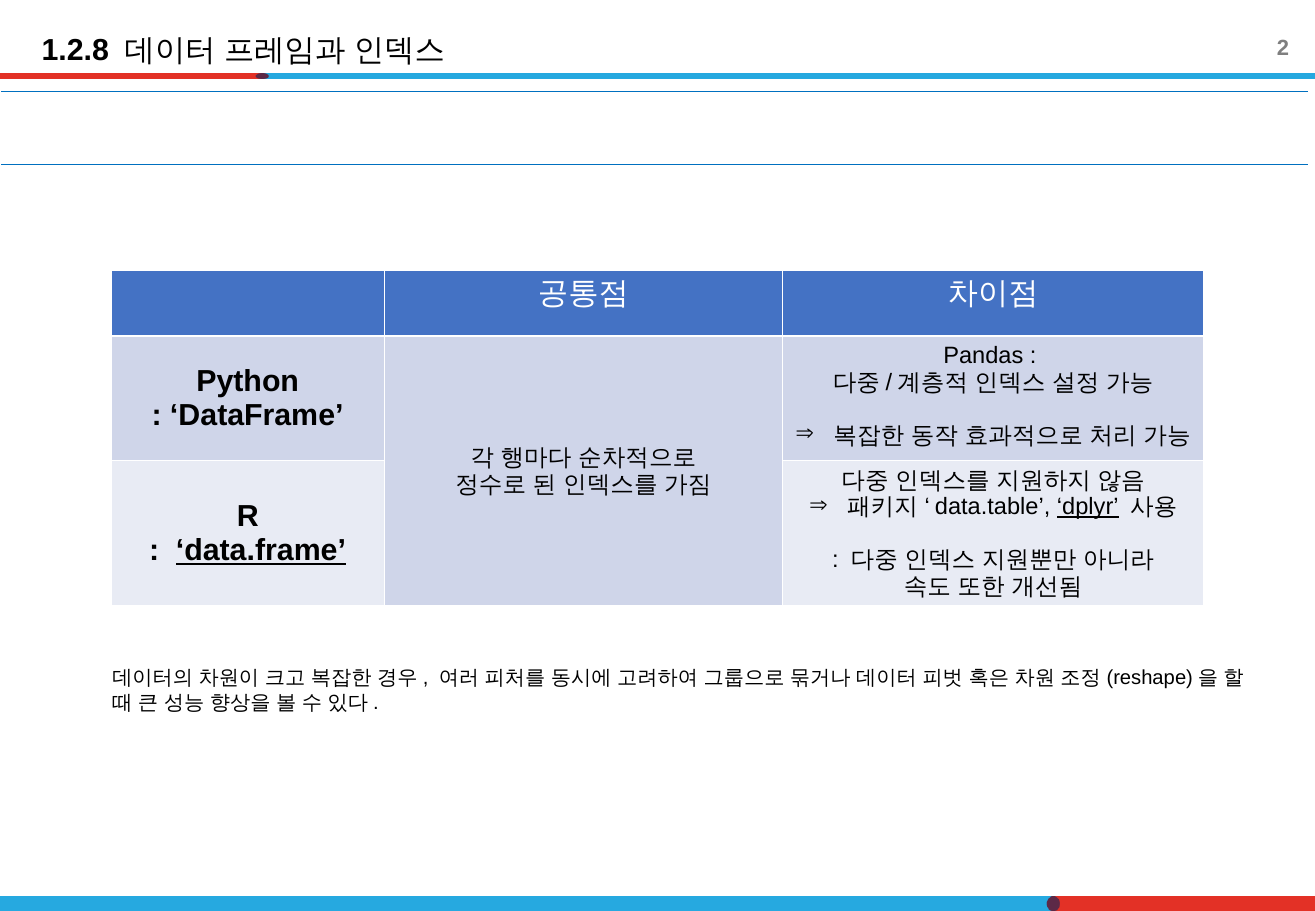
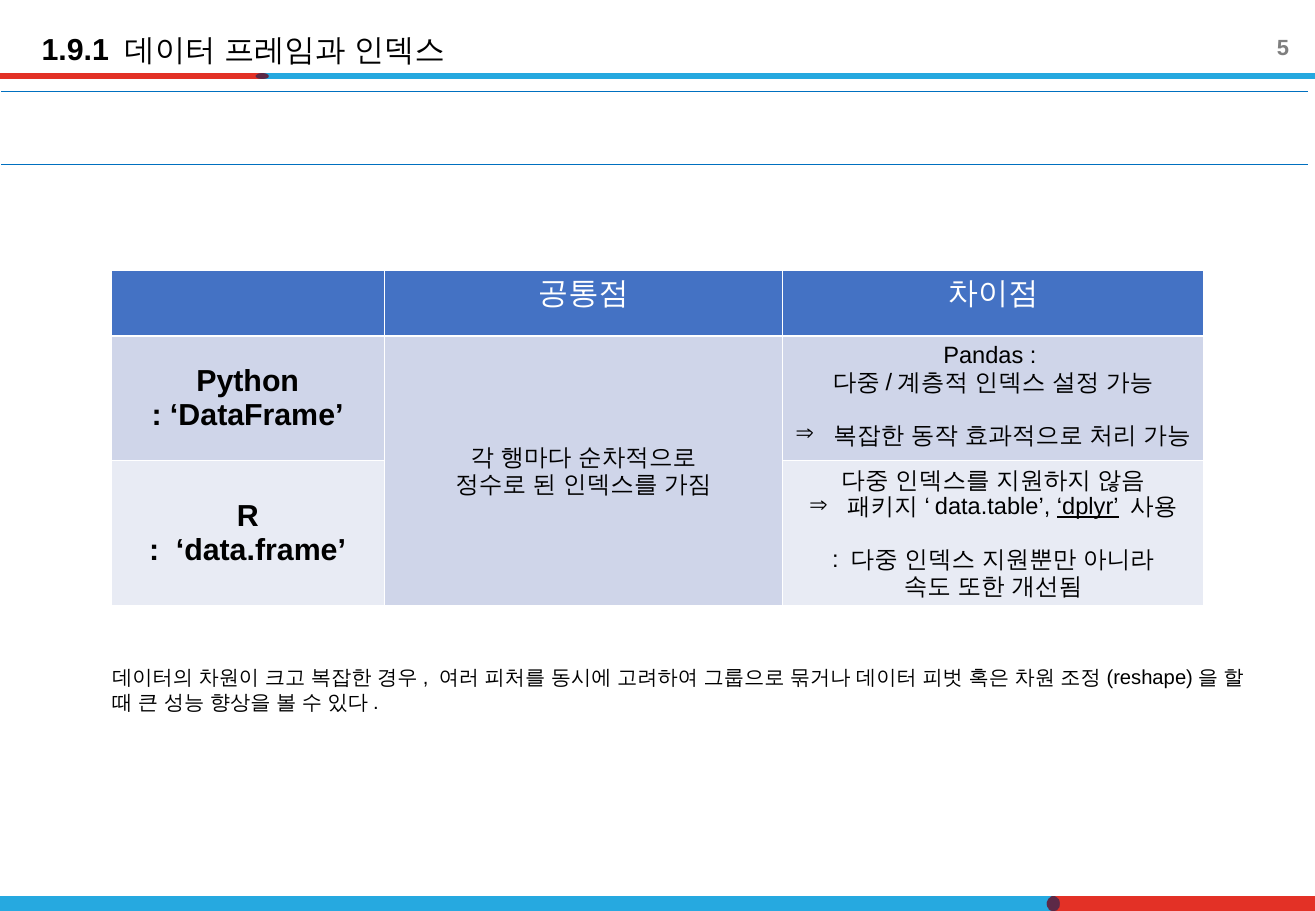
1.2.8: 1.2.8 -> 1.9.1
2: 2 -> 5
data.frame underline: present -> none
